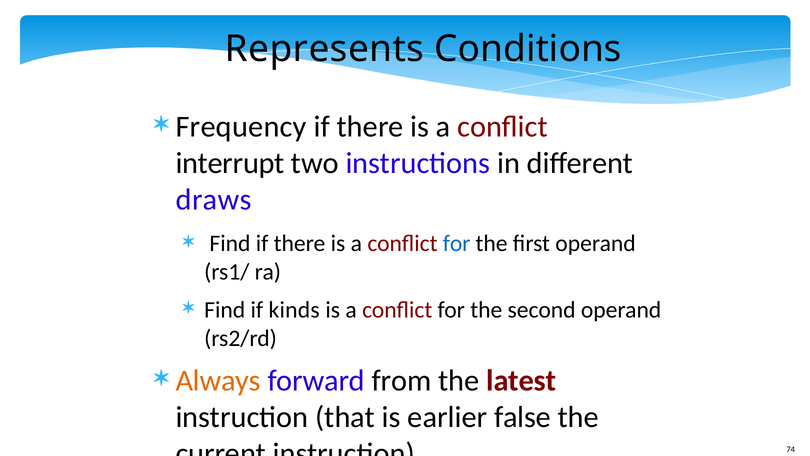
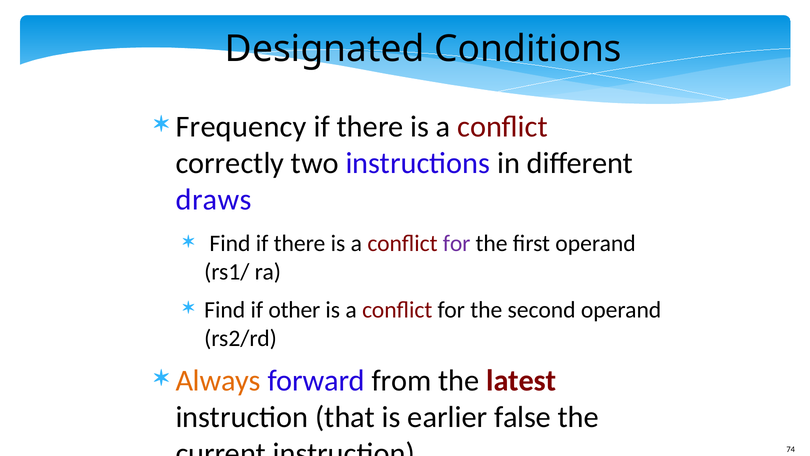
Represents: Represents -> Designated
interrupt: interrupt -> correctly
for at (457, 243) colour: blue -> purple
kinds: kinds -> other
